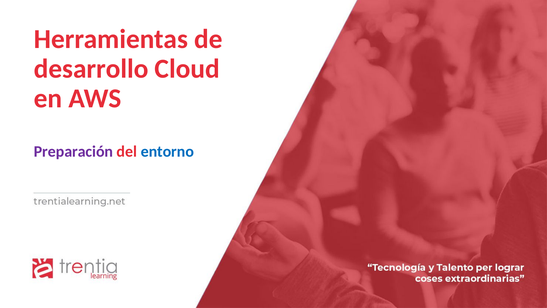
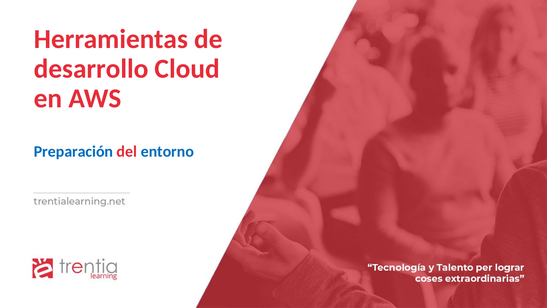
Preparación colour: purple -> blue
